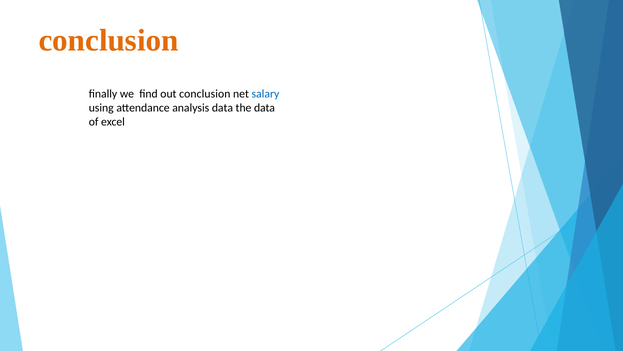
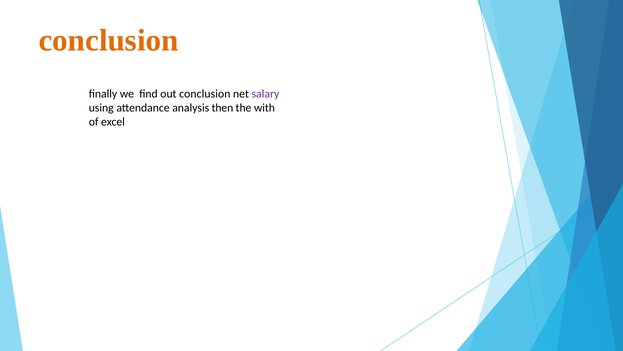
salary colour: blue -> purple
analysis data: data -> then
the data: data -> with
